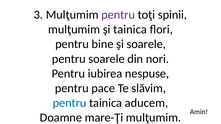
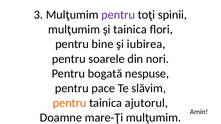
şi soarele: soarele -> iubirea
iubirea: iubirea -> bogată
pentru at (70, 103) colour: blue -> orange
aducem: aducem -> ajutorul
